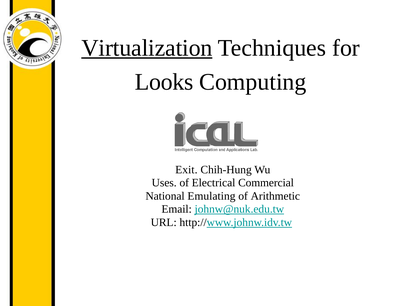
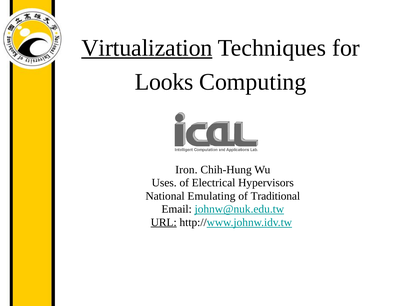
Exit: Exit -> Iron
Commercial: Commercial -> Hypervisors
Arithmetic: Arithmetic -> Traditional
URL underline: none -> present
